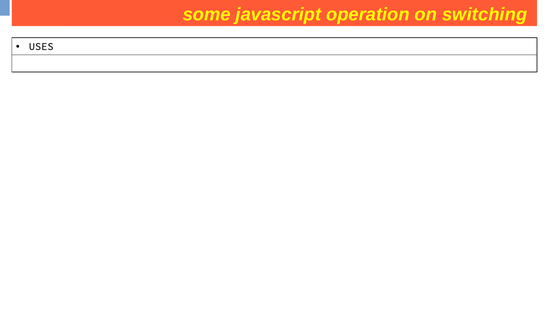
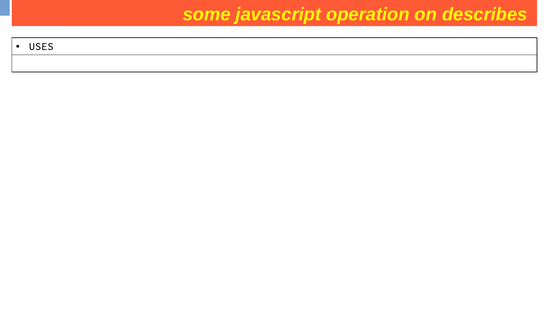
switching: switching -> describes
